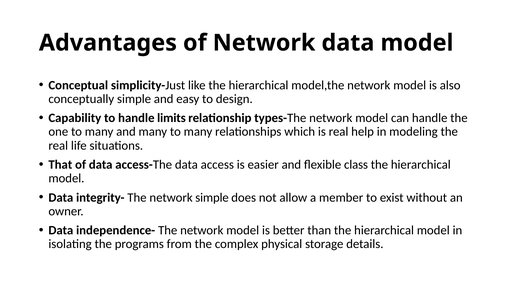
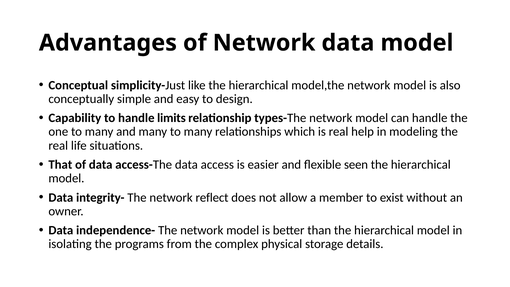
class: class -> seen
network simple: simple -> reflect
